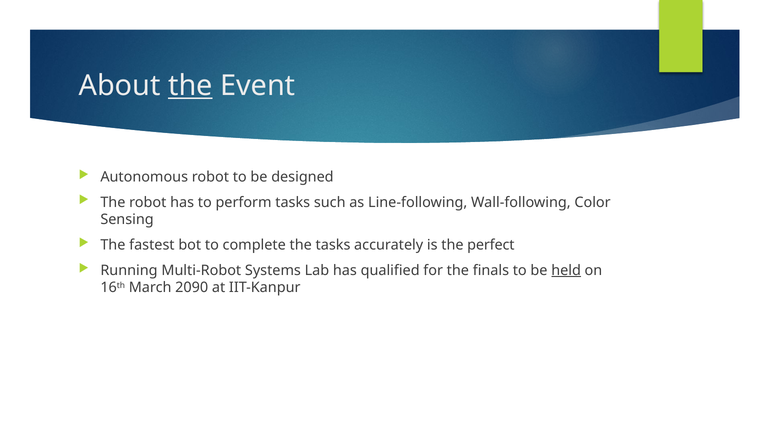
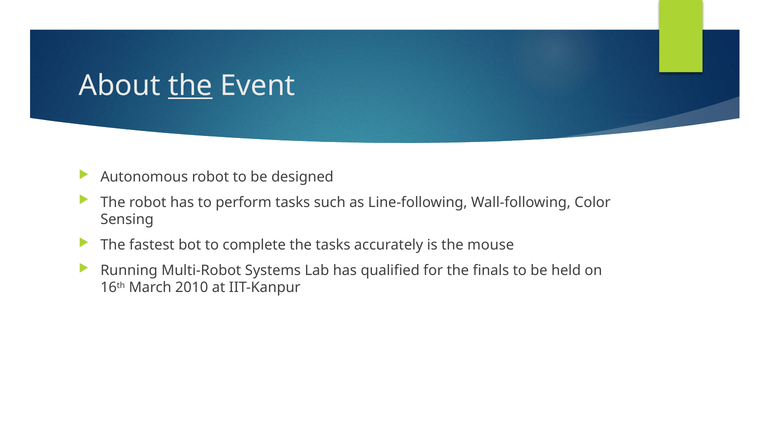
perfect: perfect -> mouse
held underline: present -> none
2090: 2090 -> 2010
